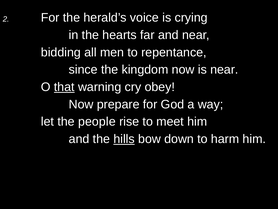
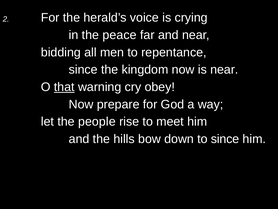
hearts: hearts -> peace
hills underline: present -> none
to harm: harm -> since
